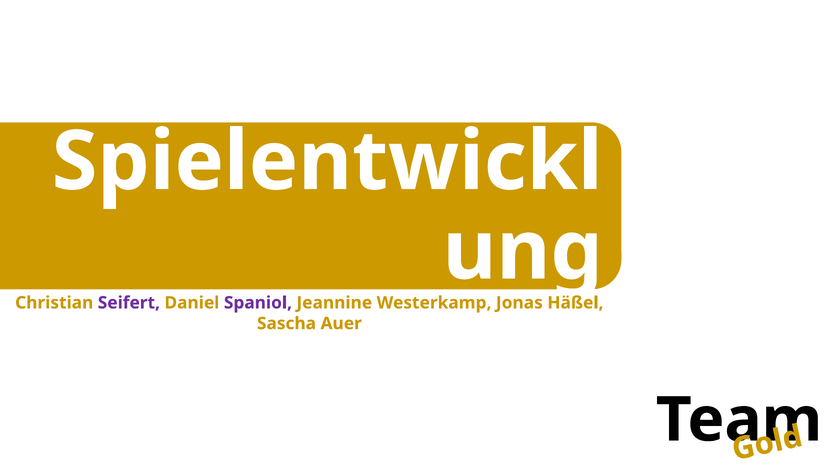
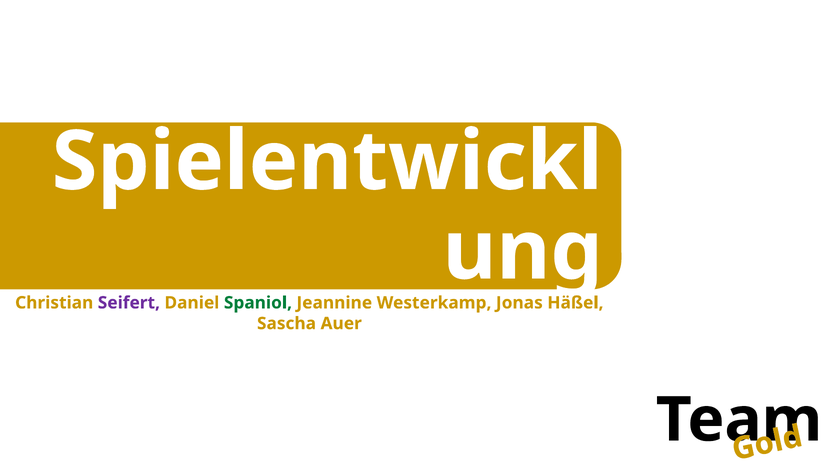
Spaniol colour: purple -> green
